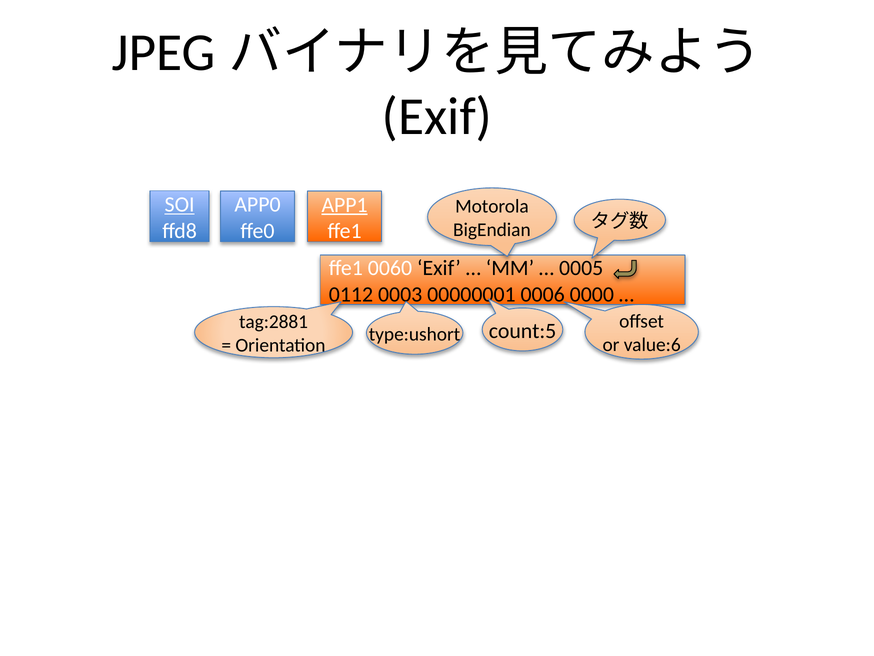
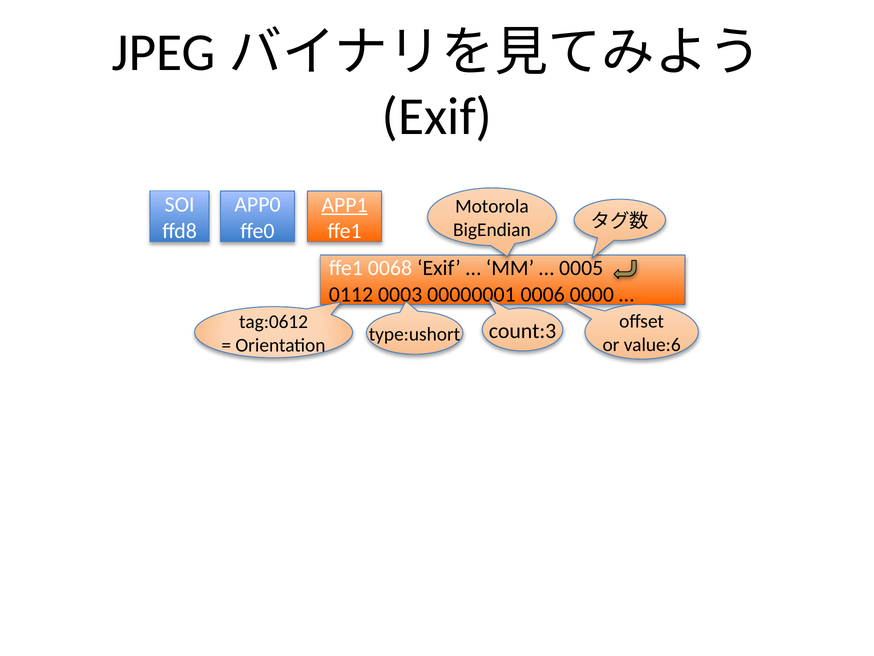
SOI underline: present -> none
0060: 0060 -> 0068
tag:2881: tag:2881 -> tag:0612
count:5: count:5 -> count:3
